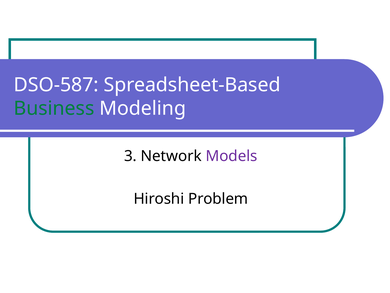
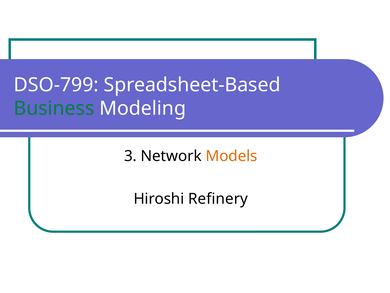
DSO-587: DSO-587 -> DSO-799
Models colour: purple -> orange
Problem: Problem -> Refinery
